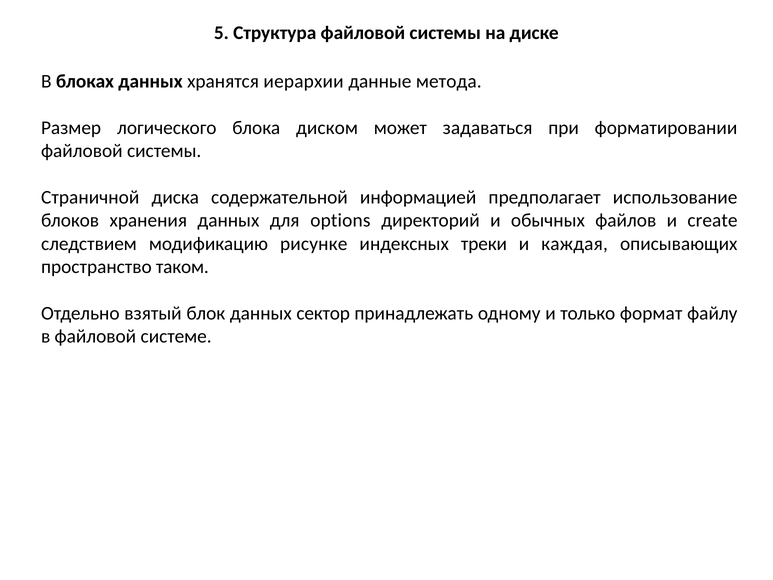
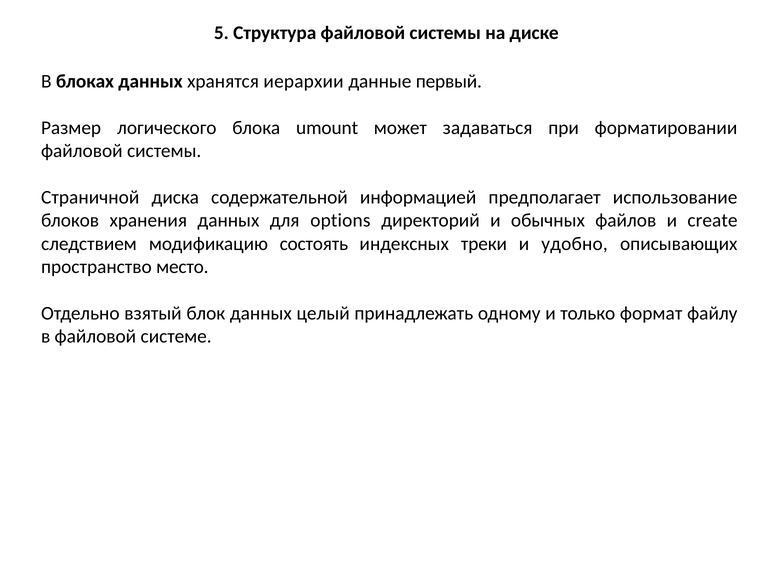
метода: метода -> первый
диском: диском -> umount
рисунке: рисунке -> состоять
каждая: каждая -> удобно
таком: таком -> место
сектор: сектор -> целый
